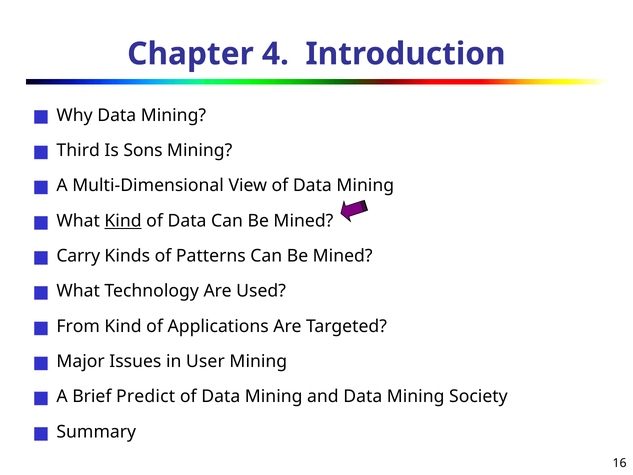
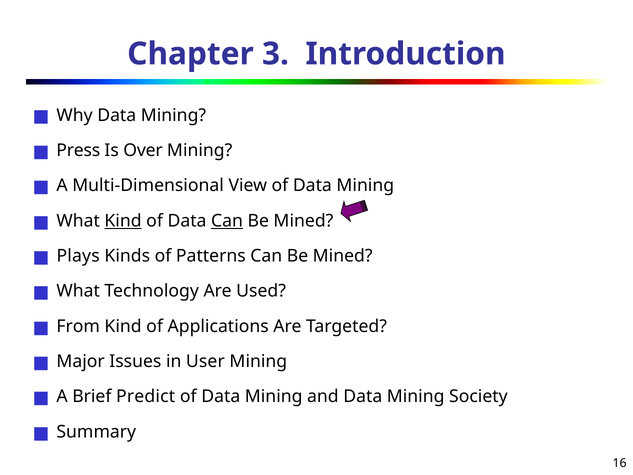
4: 4 -> 3
Third: Third -> Press
Sons: Sons -> Over
Can at (227, 221) underline: none -> present
Carry: Carry -> Plays
